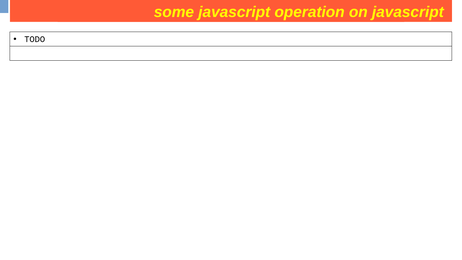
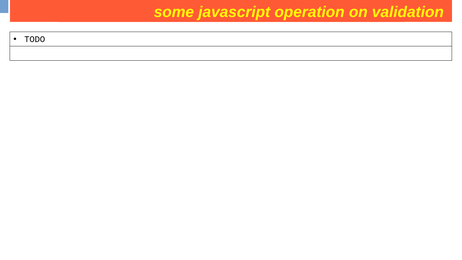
javascript at (408, 12): javascript -> validation
